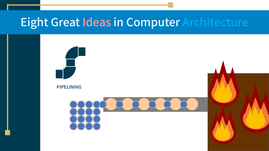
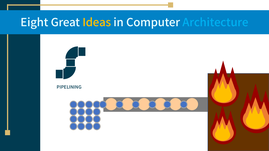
Ideas colour: pink -> yellow
